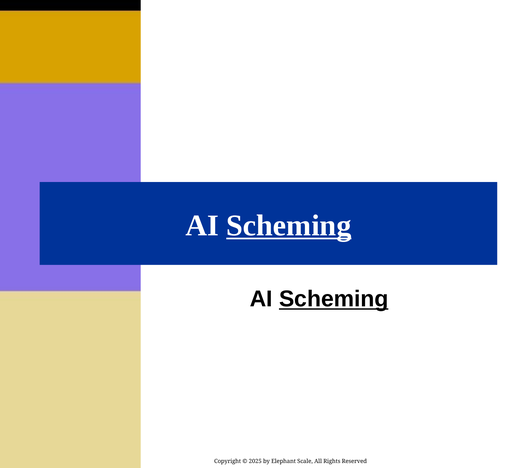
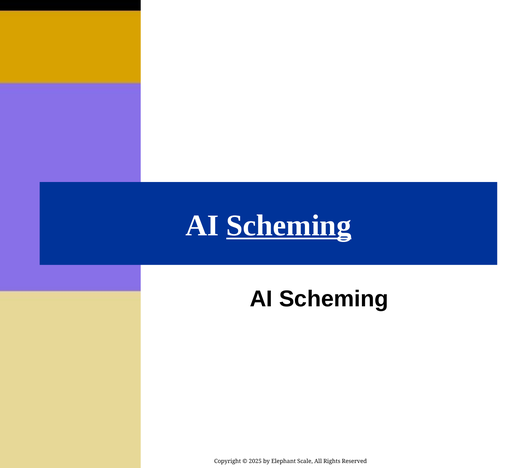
Scheming at (334, 299) underline: present -> none
